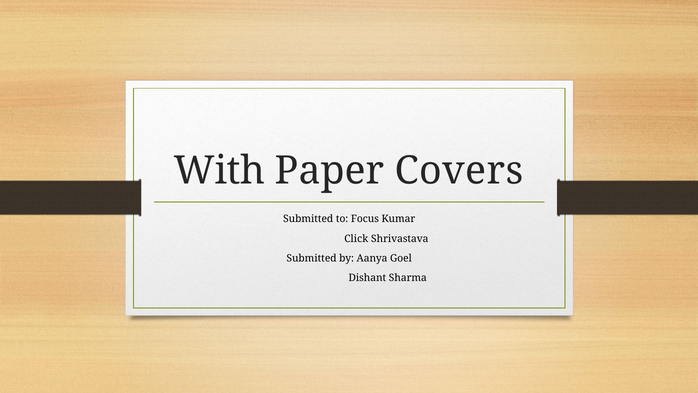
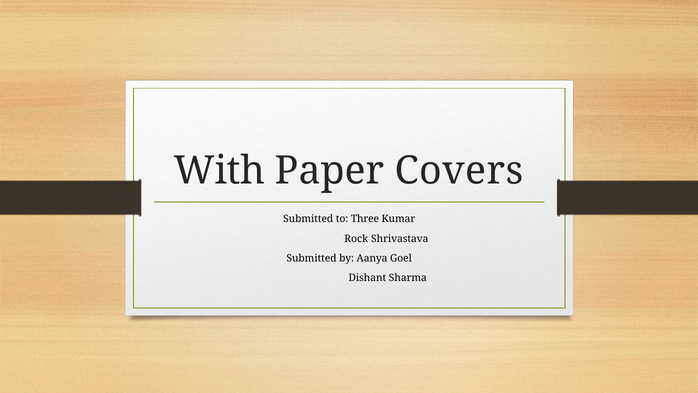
Focus: Focus -> Three
Click: Click -> Rock
